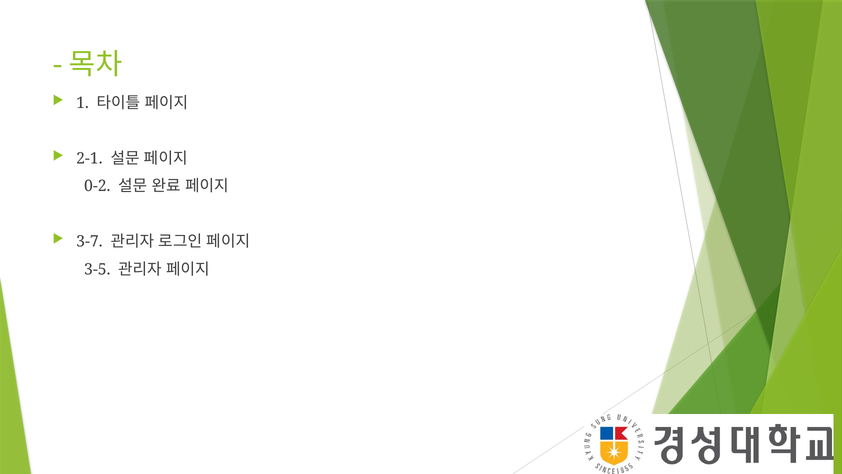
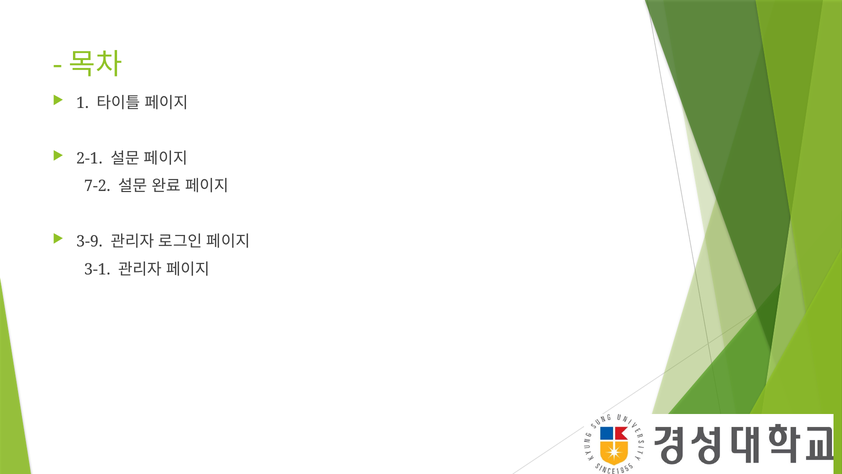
0-2: 0-2 -> 7-2
3-7: 3-7 -> 3-9
3-5: 3-5 -> 3-1
